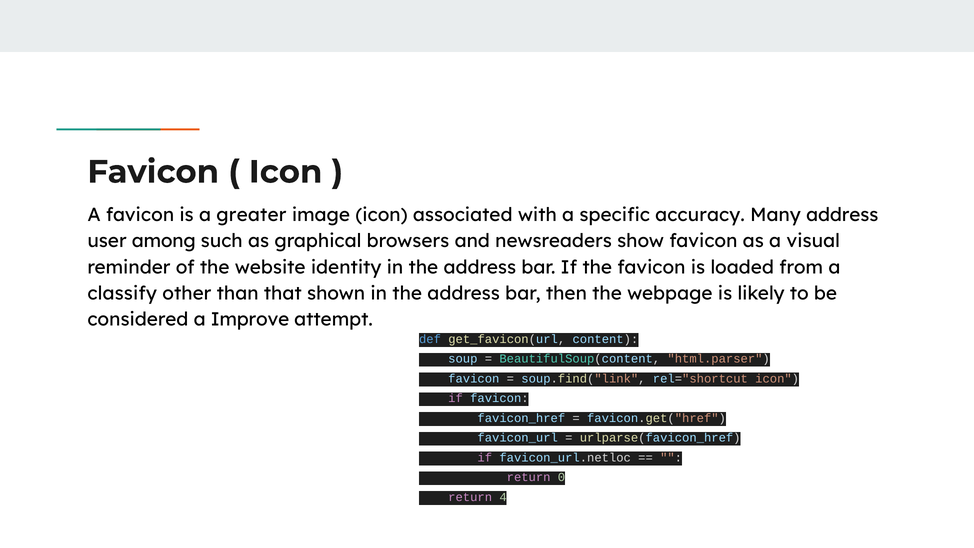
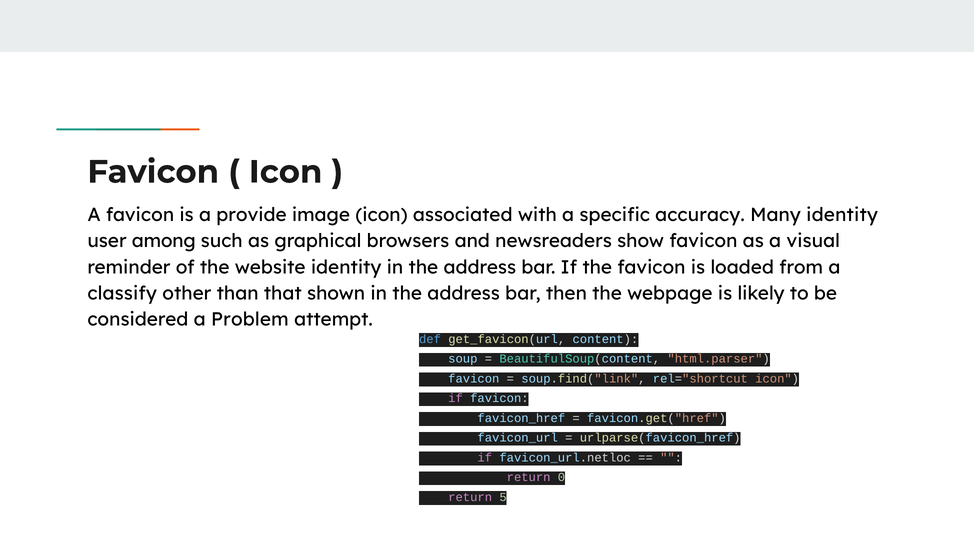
greater: greater -> provide
Many address: address -> identity
Improve: Improve -> Problem
4: 4 -> 5
